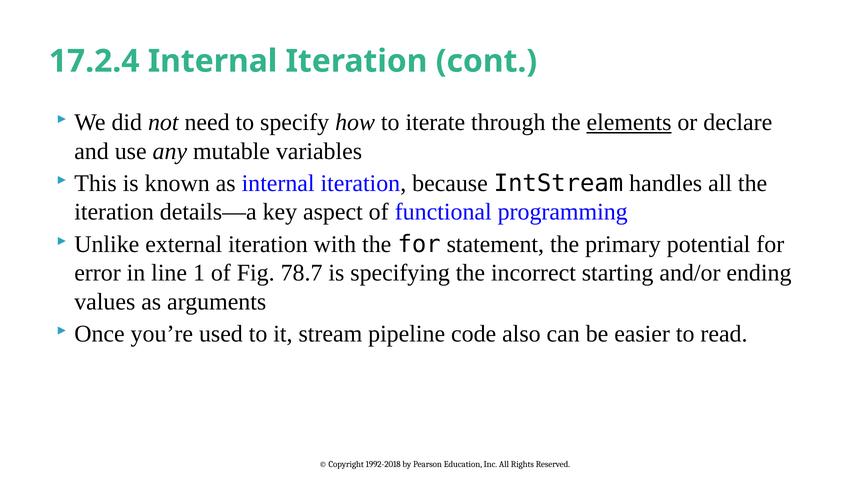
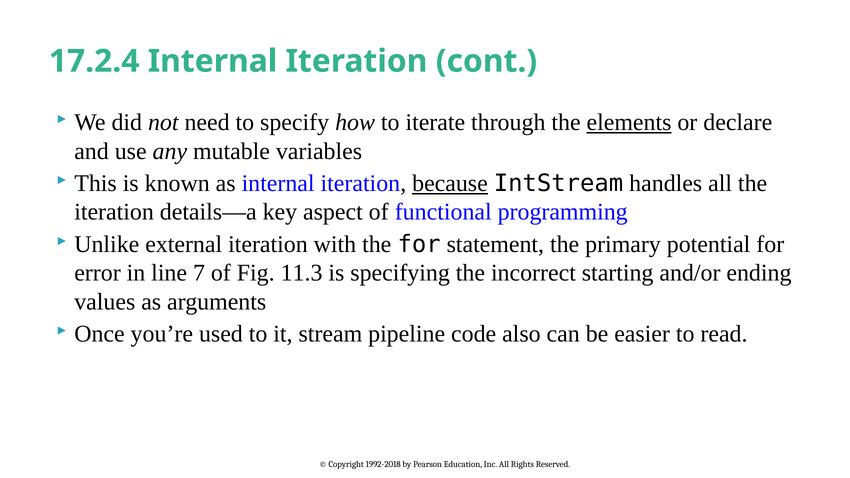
because underline: none -> present
1: 1 -> 7
78.7: 78.7 -> 11.3
